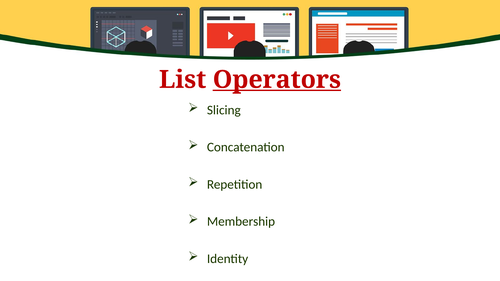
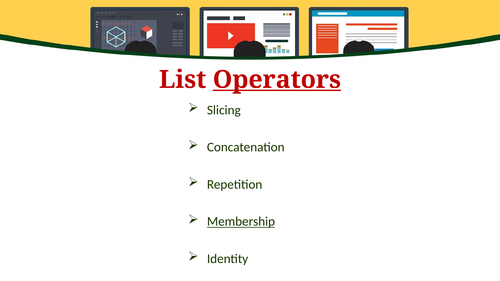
Membership underline: none -> present
